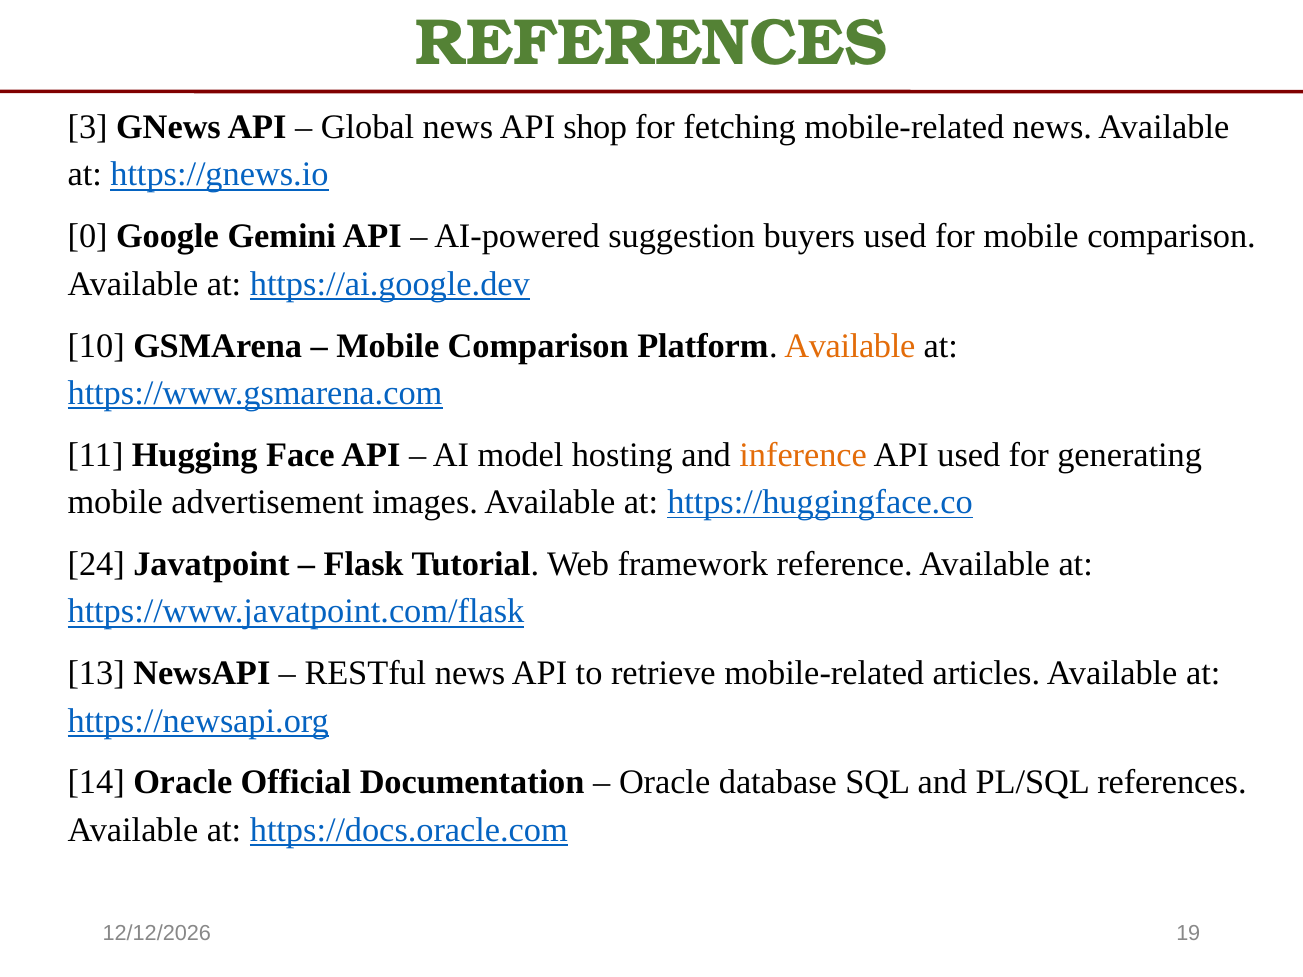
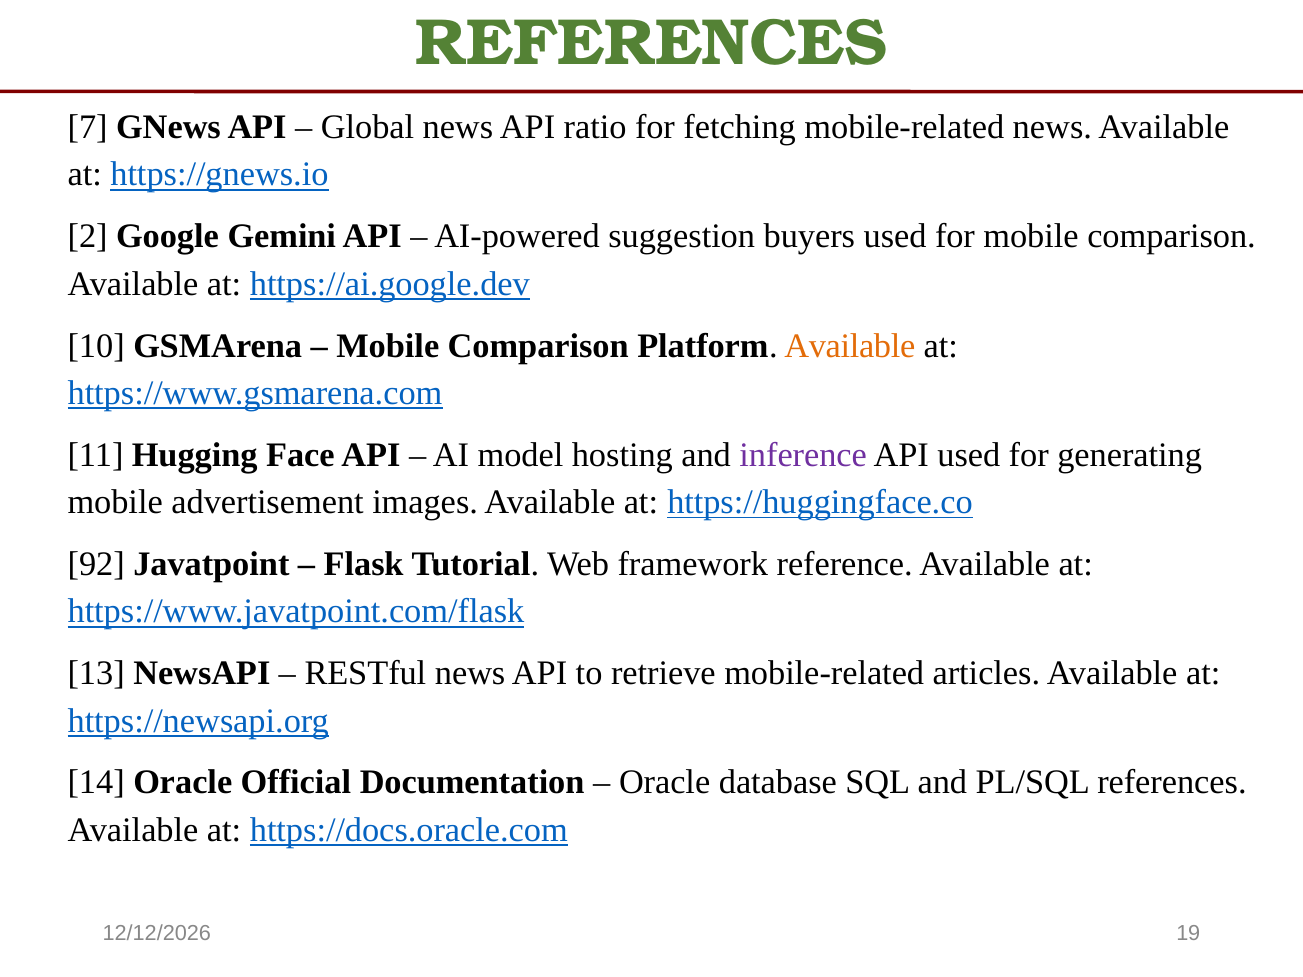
3: 3 -> 7
shop: shop -> ratio
0: 0 -> 2
inference colour: orange -> purple
24: 24 -> 92
